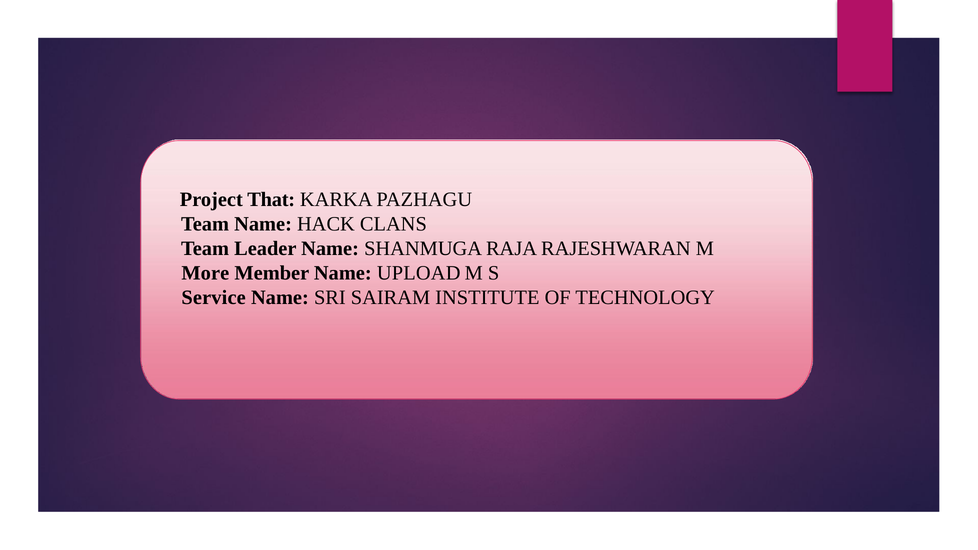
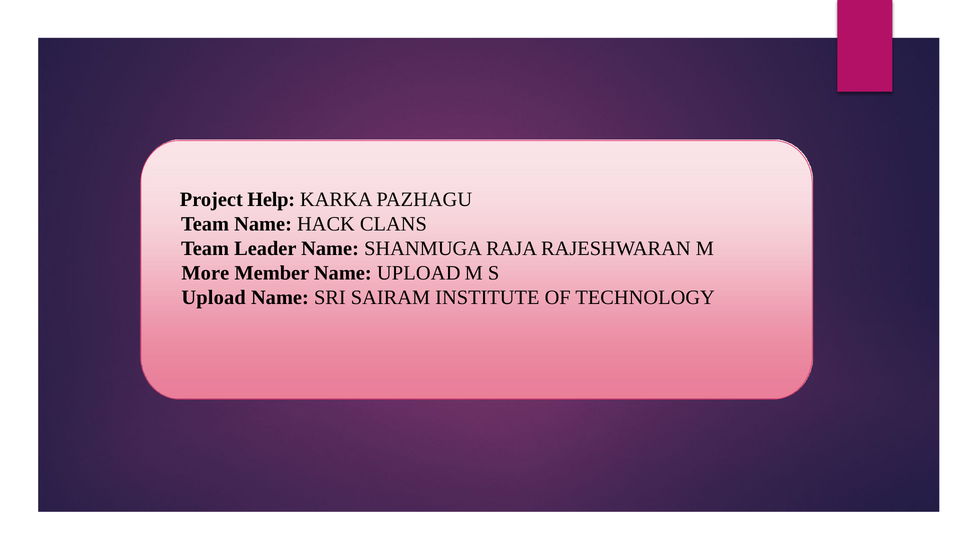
That: That -> Help
Service at (214, 298): Service -> Upload
